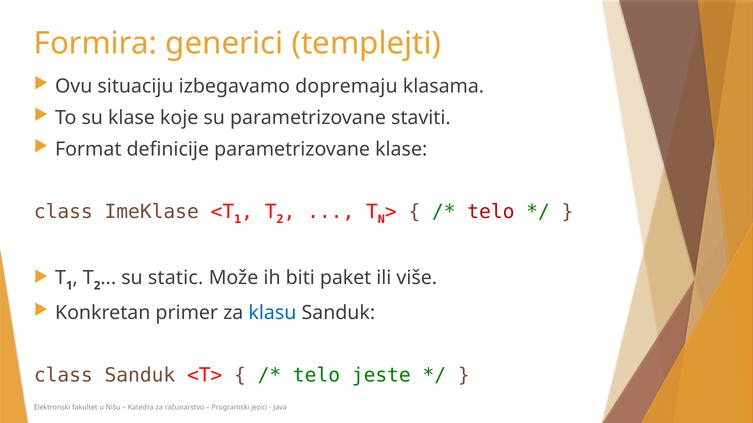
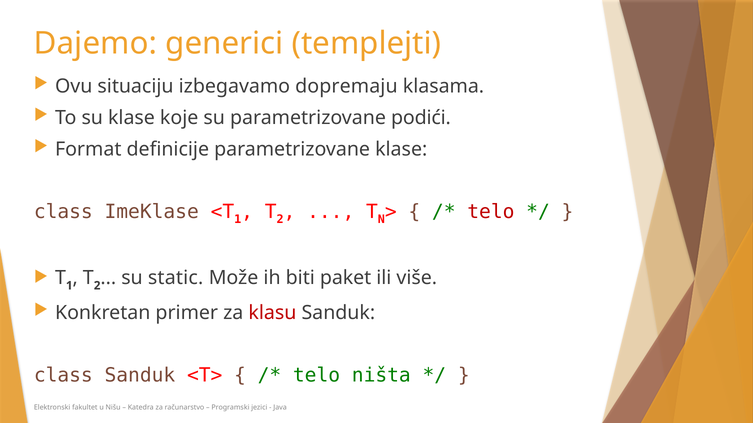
Formira: Formira -> Dajemo
staviti: staviti -> podići
klasu colour: blue -> red
jeste: jeste -> ništa
